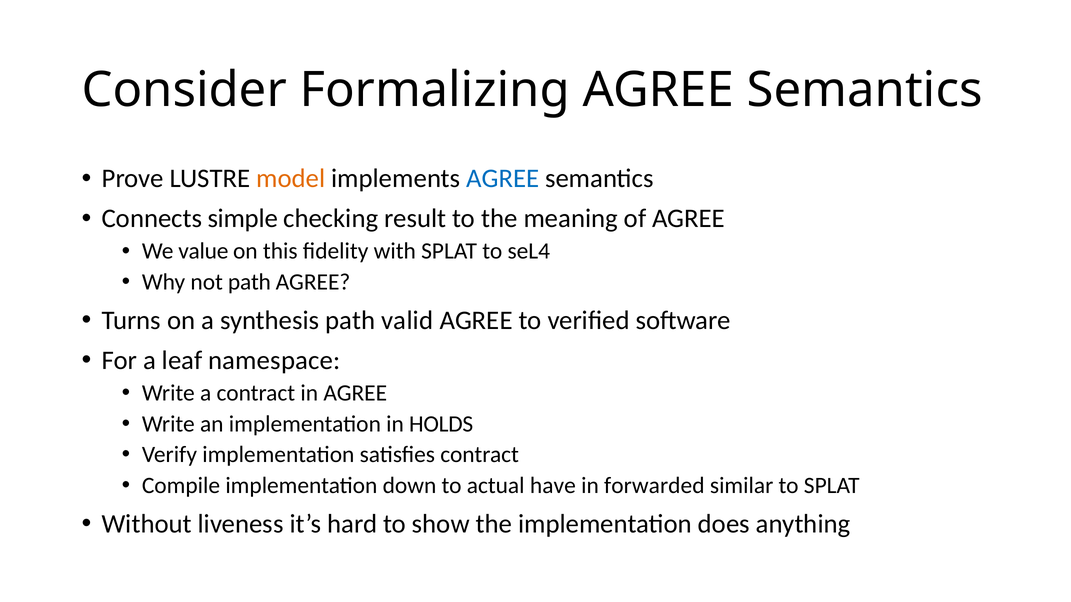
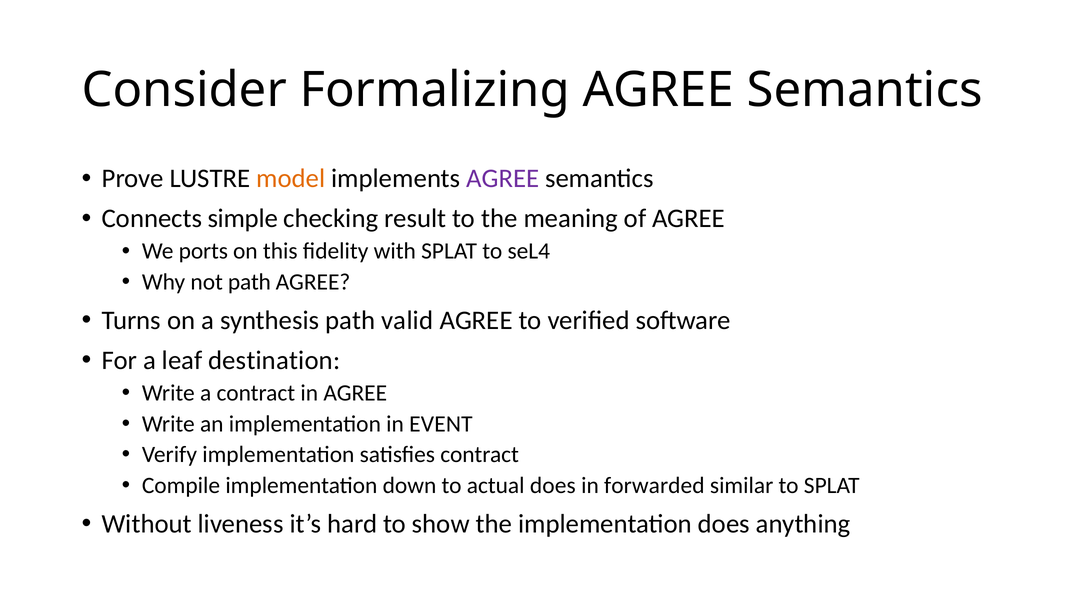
AGREE at (503, 179) colour: blue -> purple
value: value -> ports
namespace: namespace -> destination
HOLDS: HOLDS -> EVENT
actual have: have -> does
